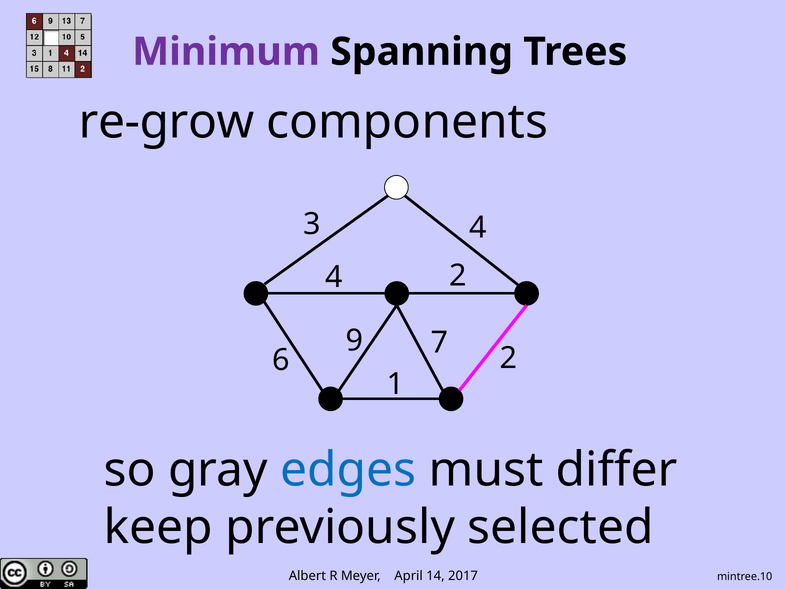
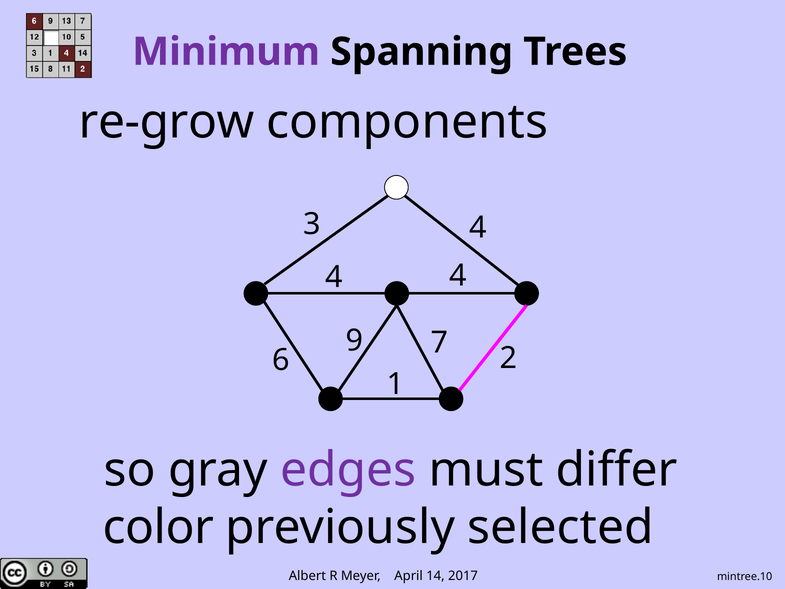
2 at (458, 276): 2 -> 4
edges colour: blue -> purple
keep: keep -> color
